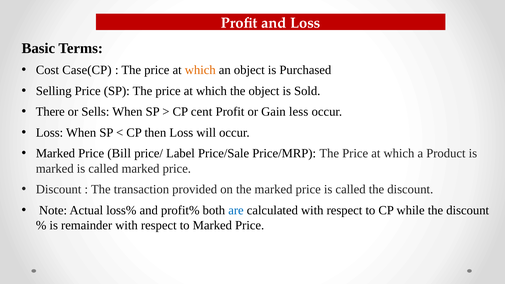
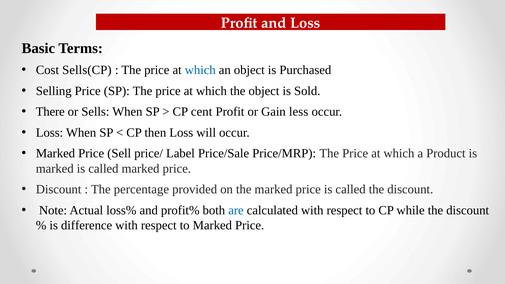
Case(CP: Case(CP -> Sells(CP
which at (200, 70) colour: orange -> blue
Bill: Bill -> Sell
transaction: transaction -> percentage
remainder: remainder -> difference
